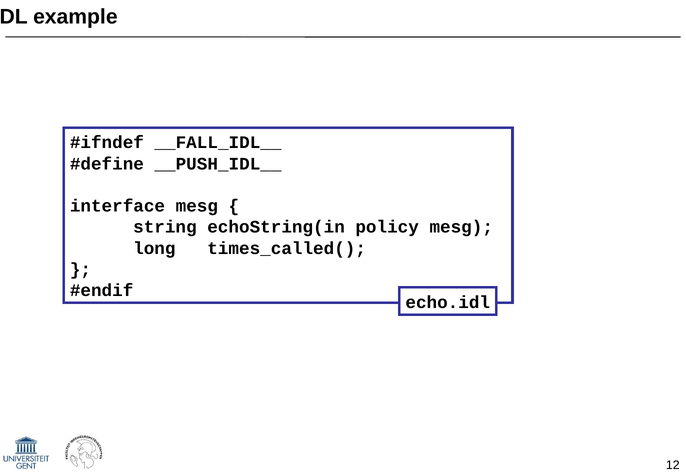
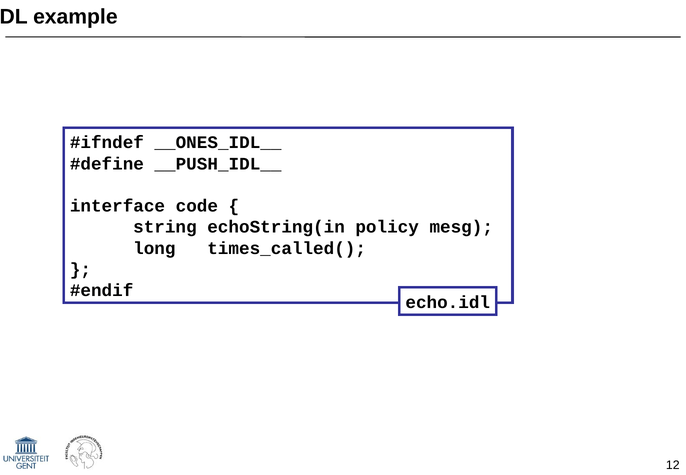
__FALL_IDL__: __FALL_IDL__ -> __ONES_IDL__
interface mesg: mesg -> code
